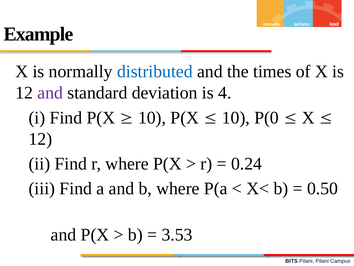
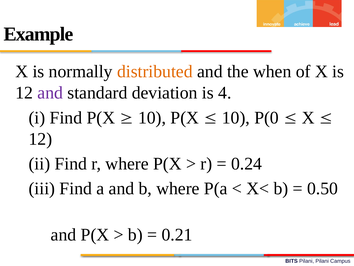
distributed colour: blue -> orange
times: times -> when
3.53: 3.53 -> 0.21
